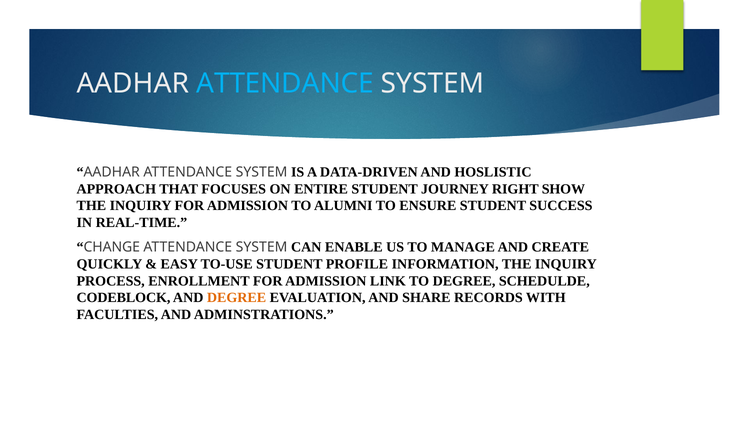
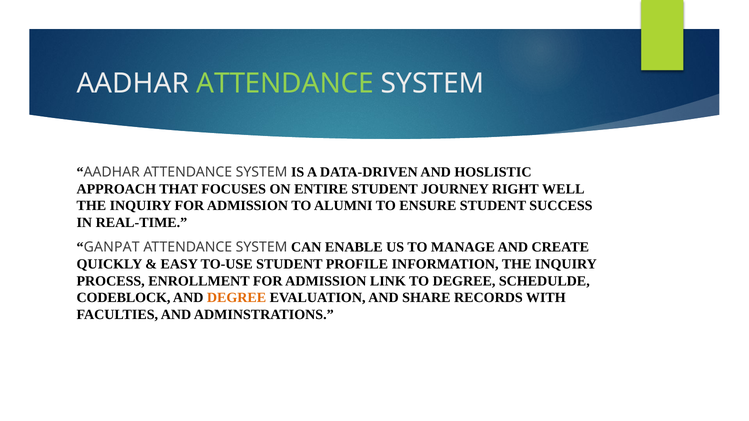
ATTENDANCE at (285, 83) colour: light blue -> light green
SHOW: SHOW -> WELL
CHANGE: CHANGE -> GANPAT
